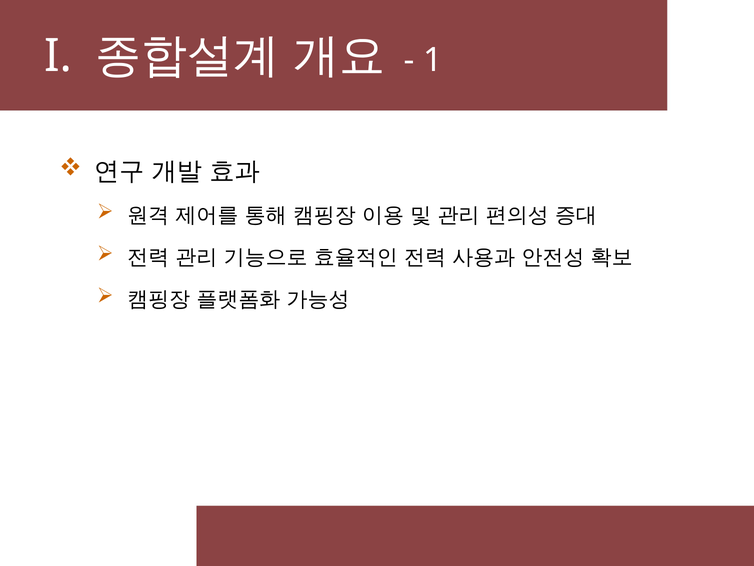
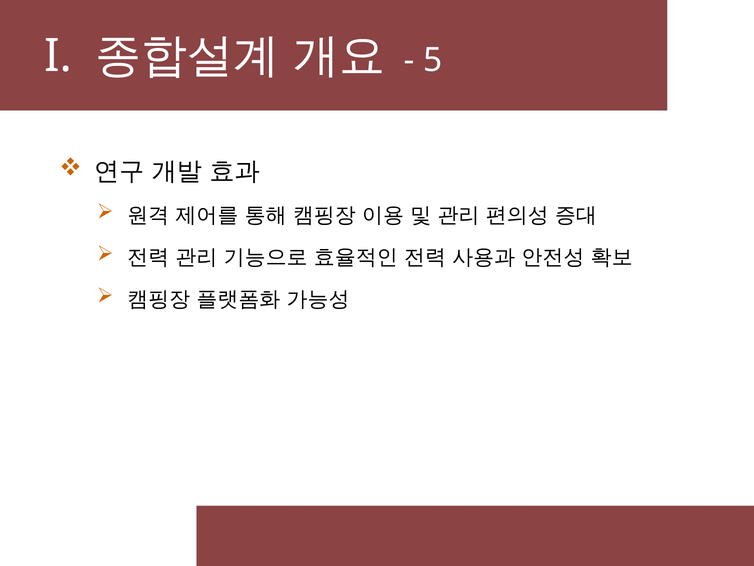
1: 1 -> 5
